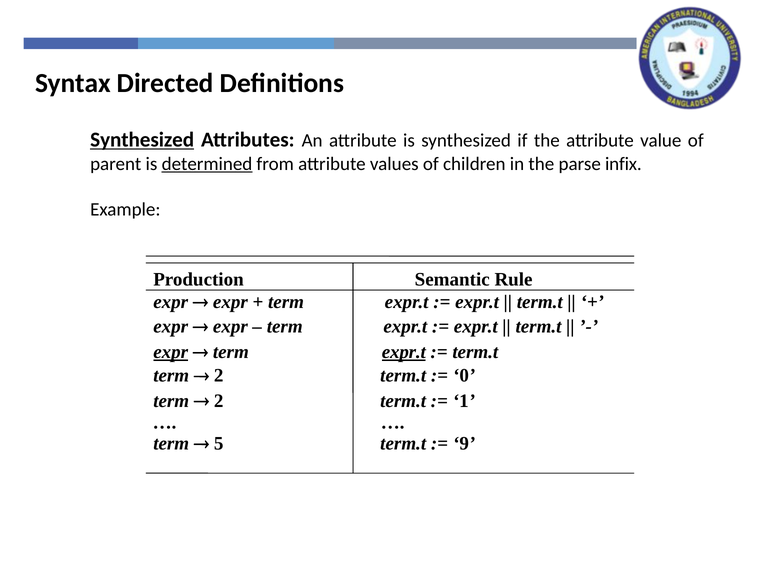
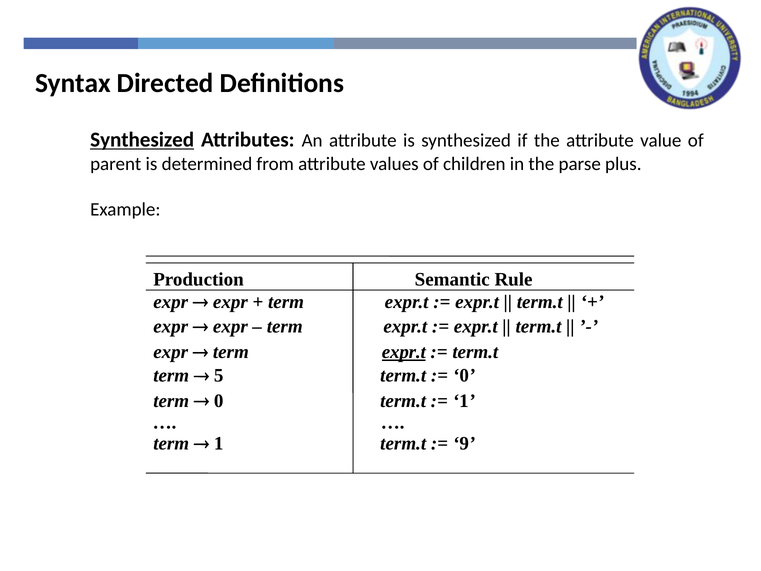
determined underline: present -> none
infix: infix -> plus
expr at (171, 352) underline: present -> none
2 at (219, 376): 2 -> 5
2 at (219, 401): 2 -> 0
5 at (219, 443): 5 -> 1
